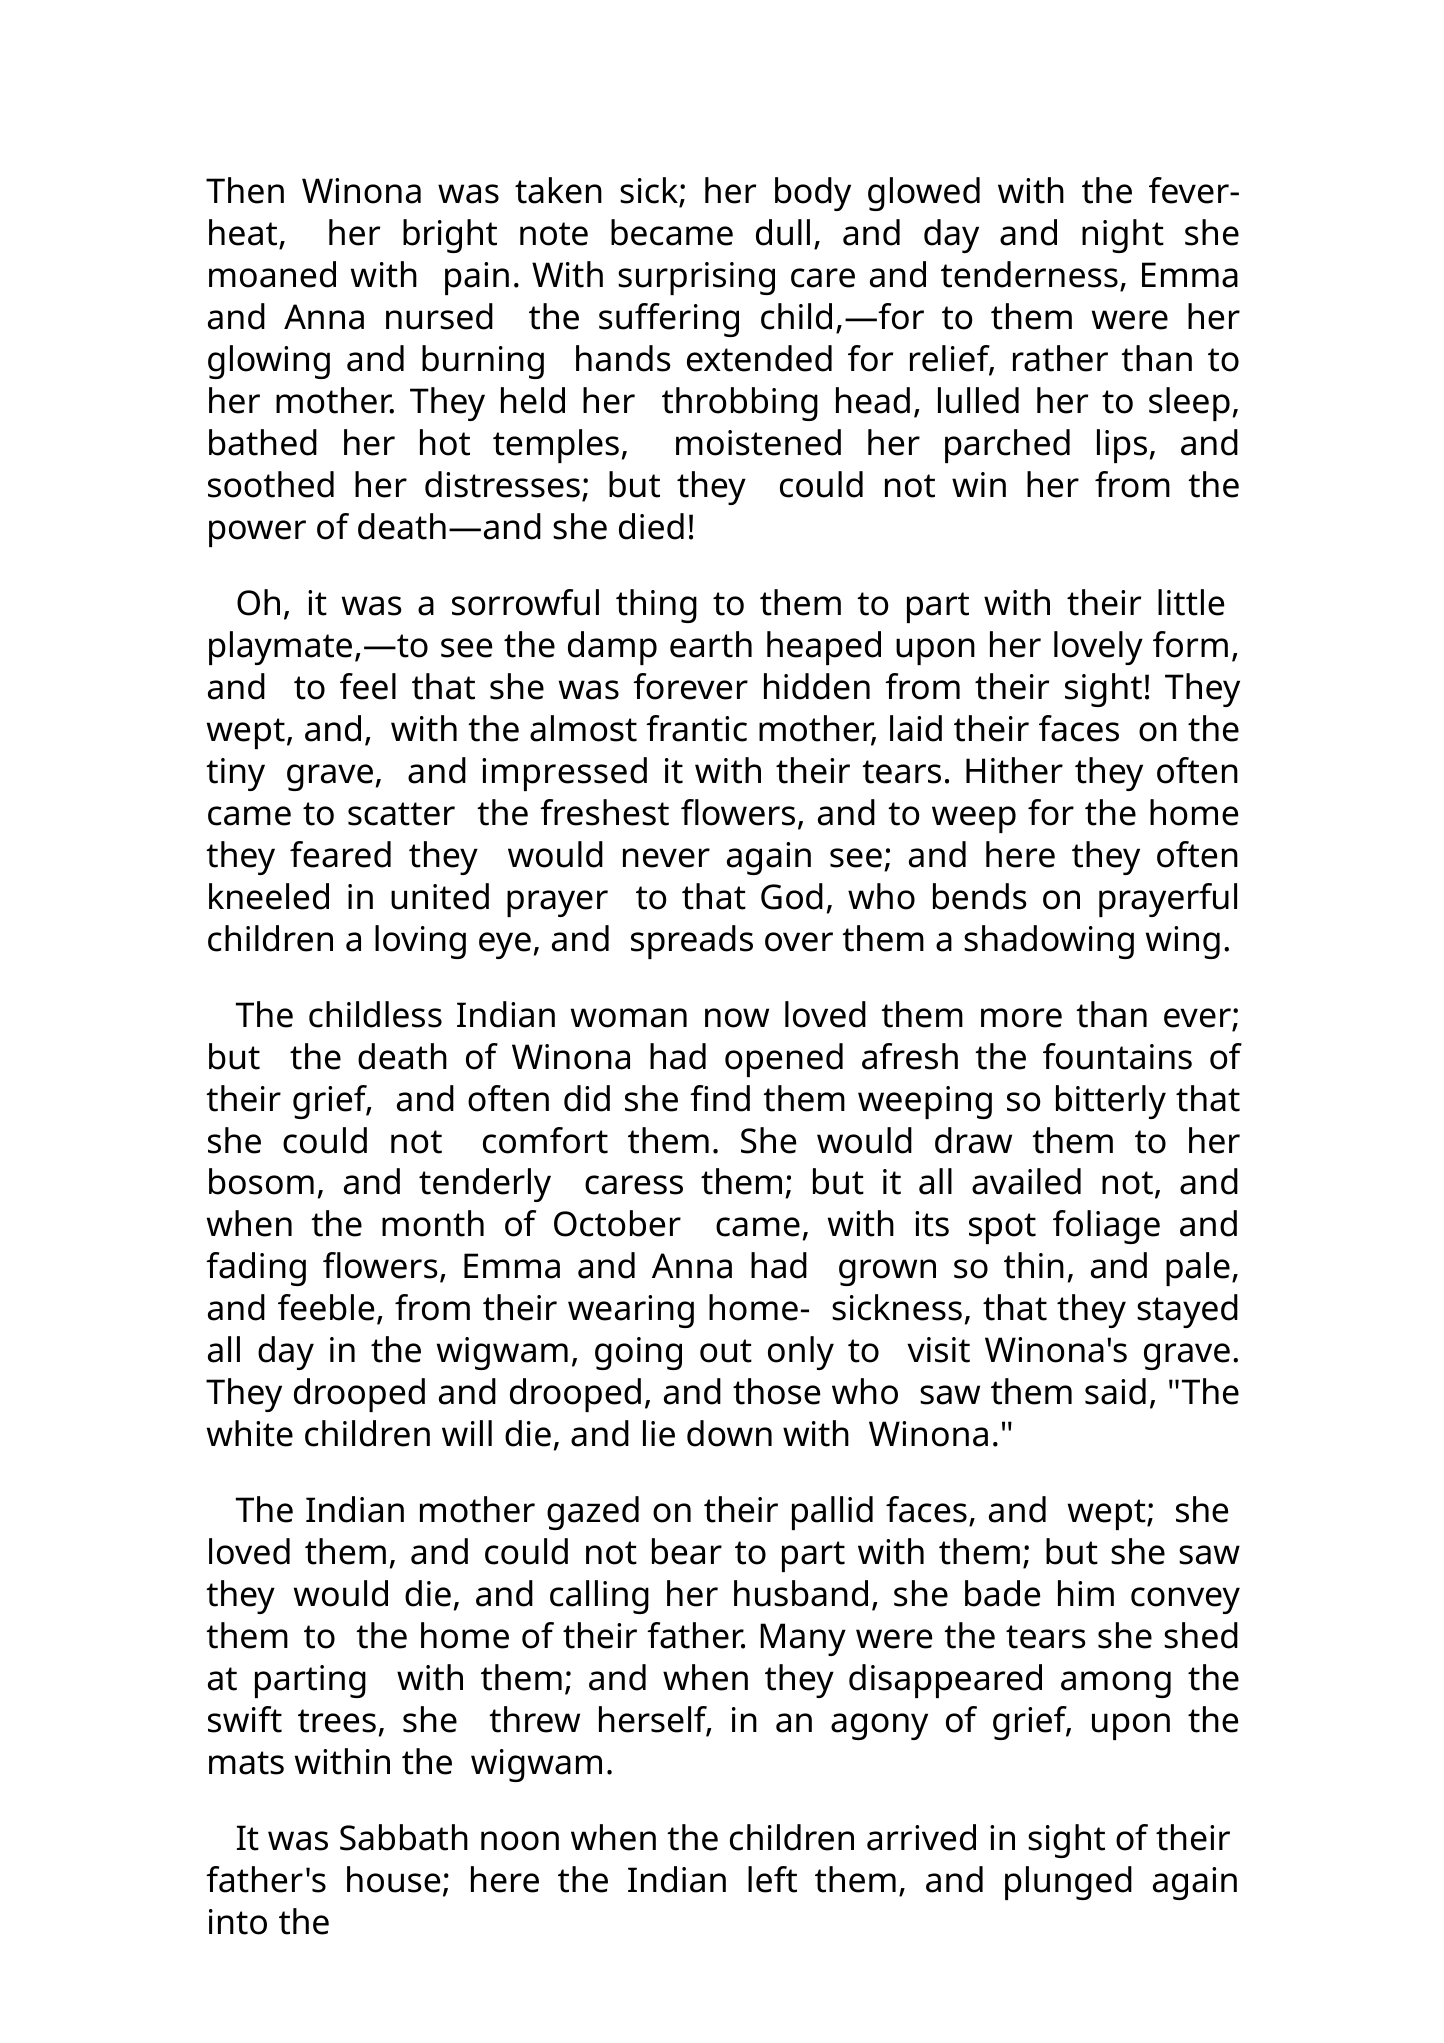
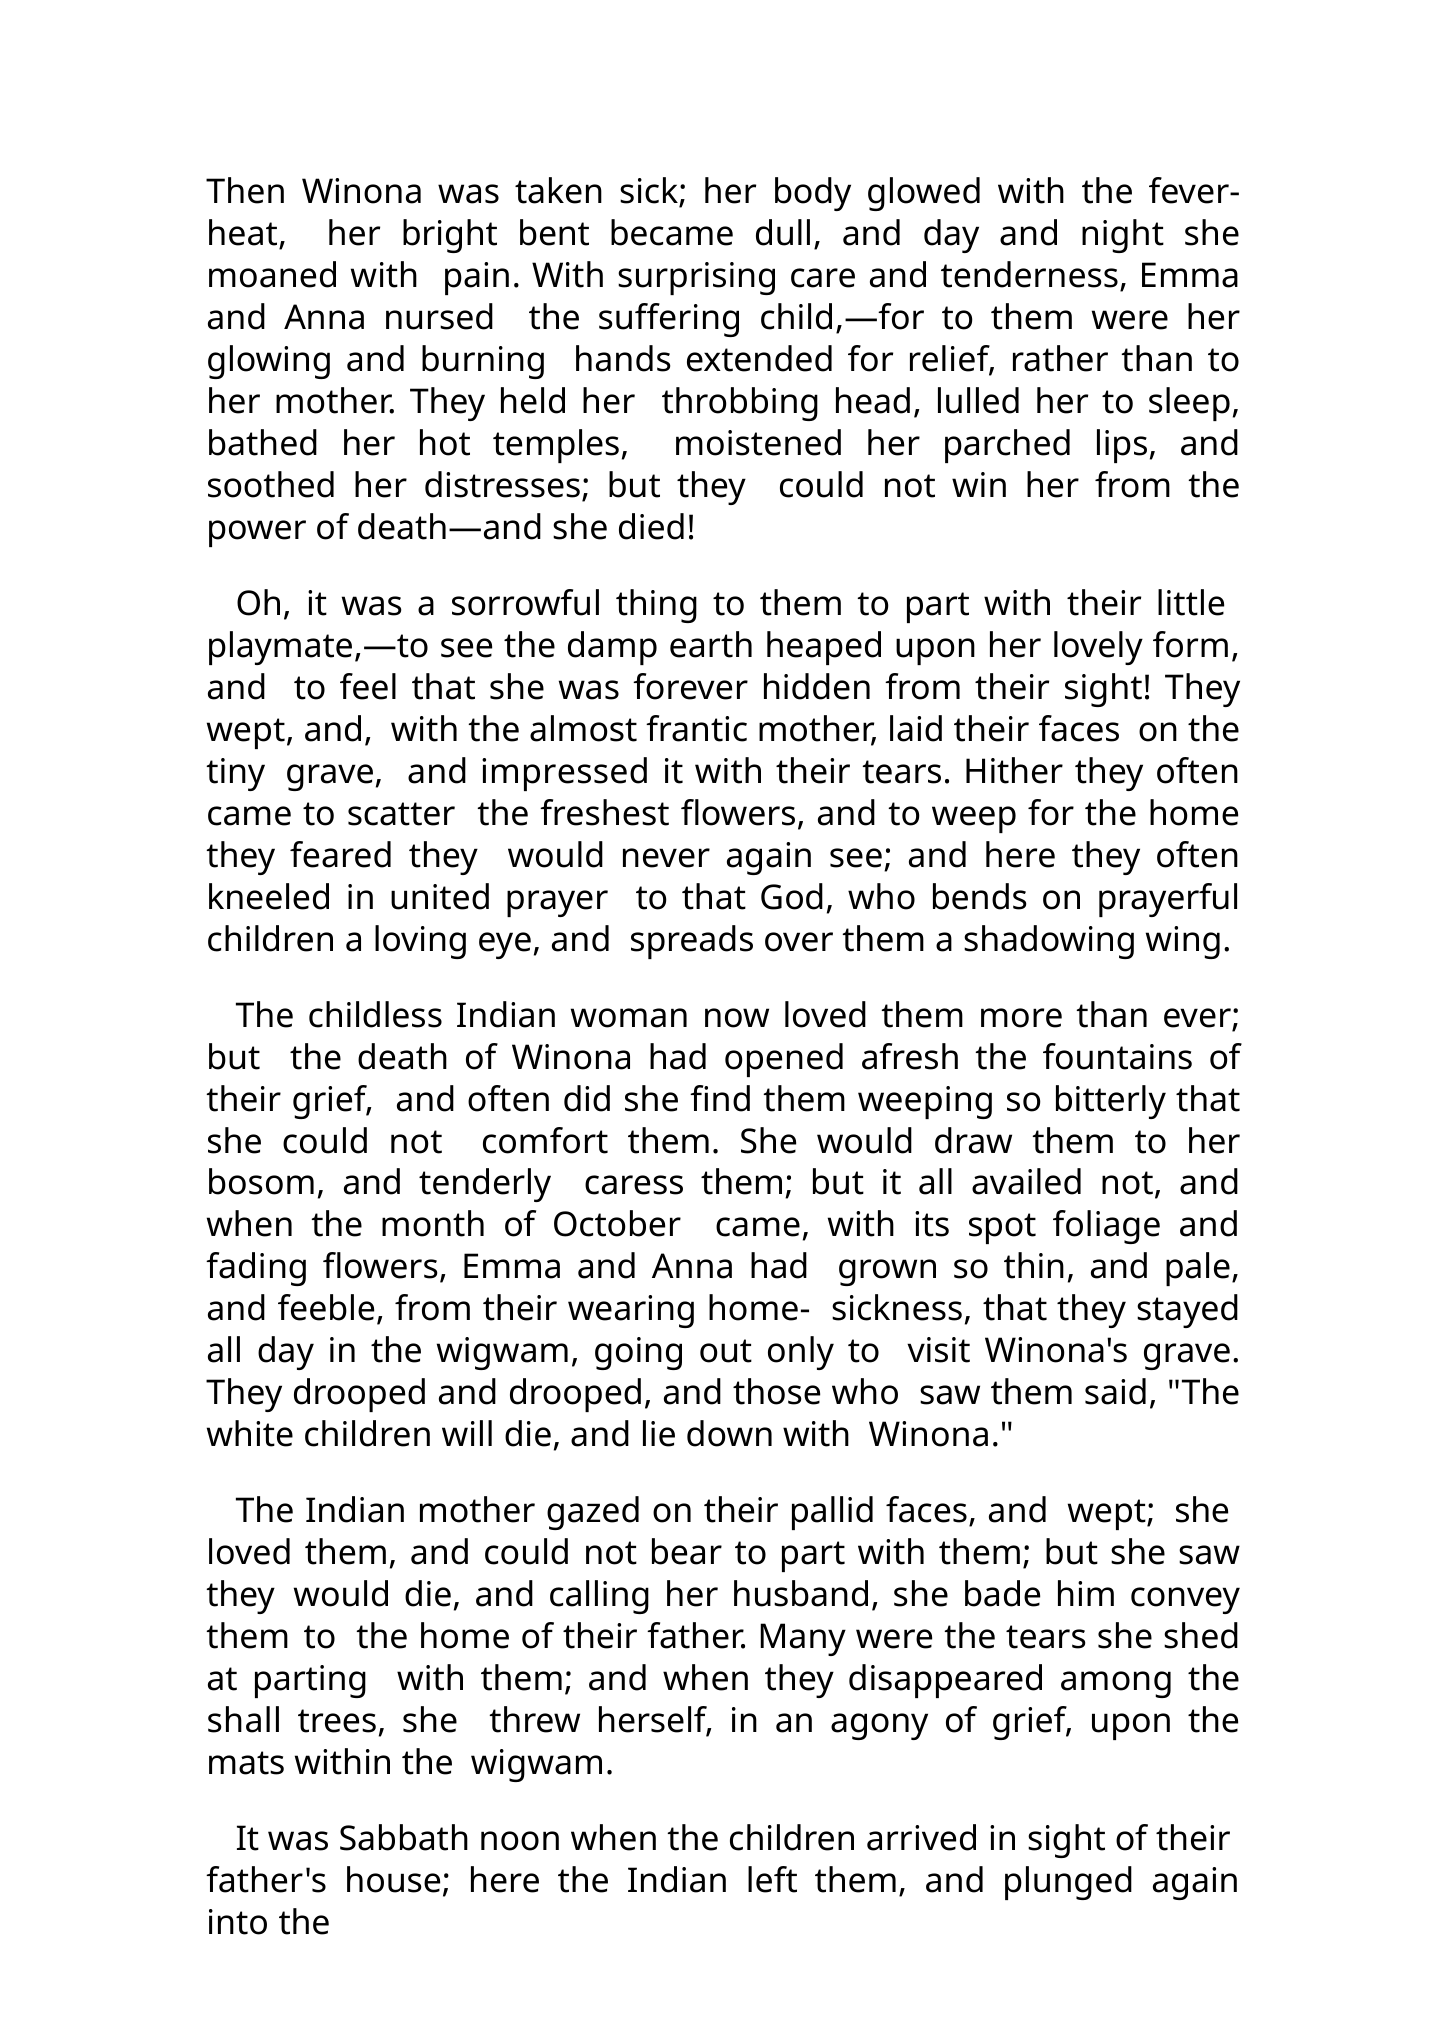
note: note -> bent
swift: swift -> shall
